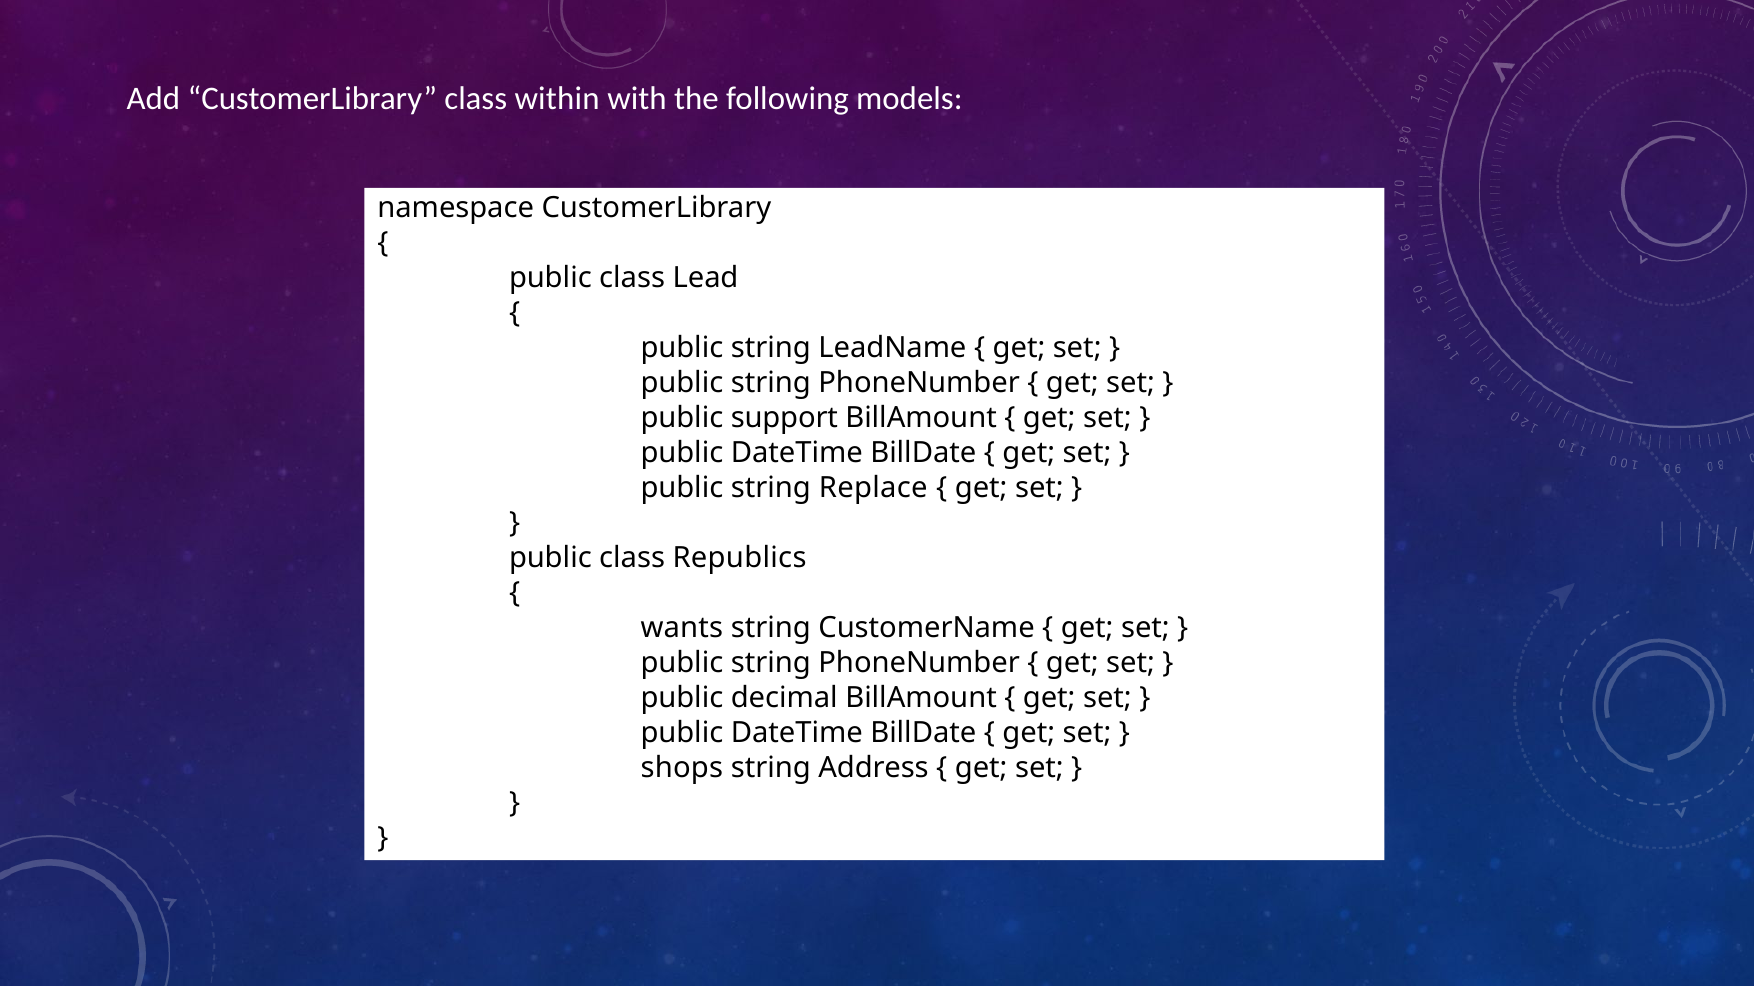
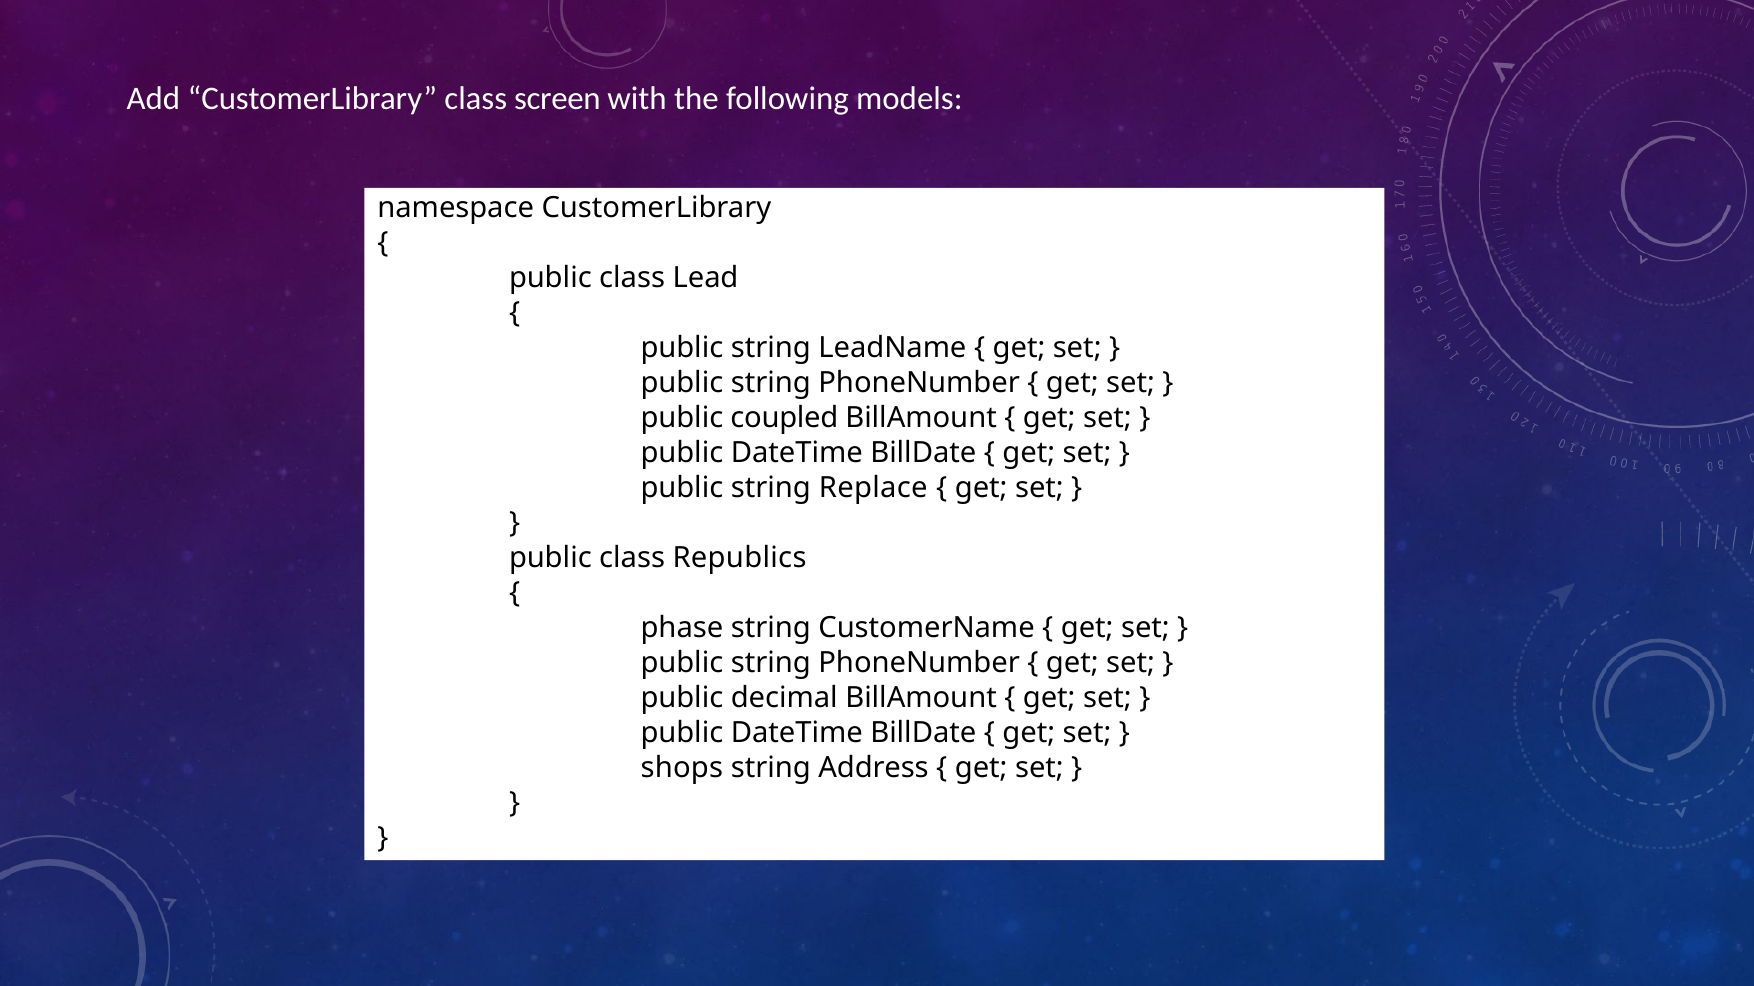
within: within -> screen
support: support -> coupled
wants: wants -> phase
